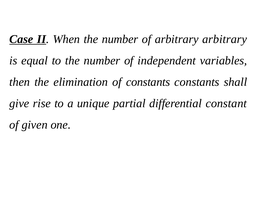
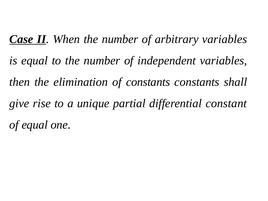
arbitrary arbitrary: arbitrary -> variables
of given: given -> equal
